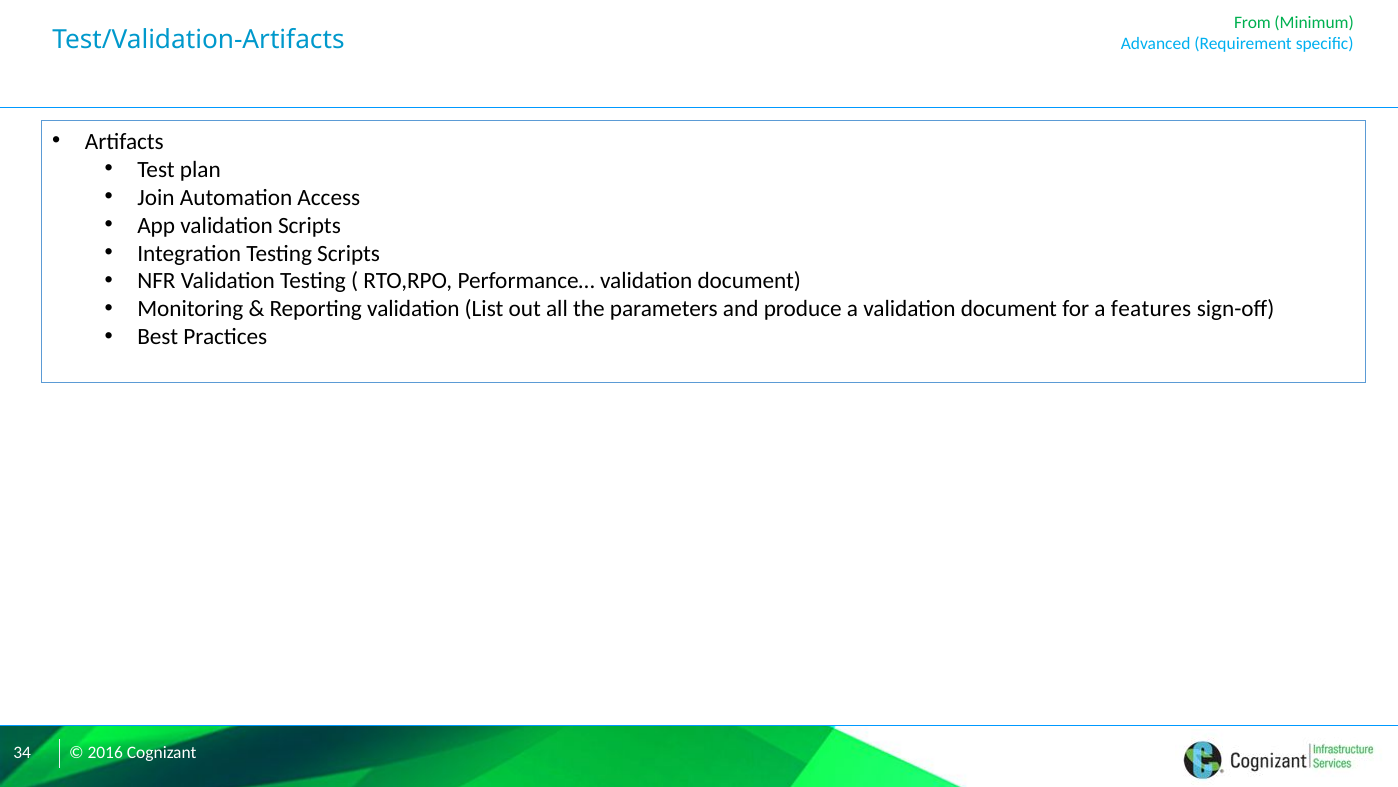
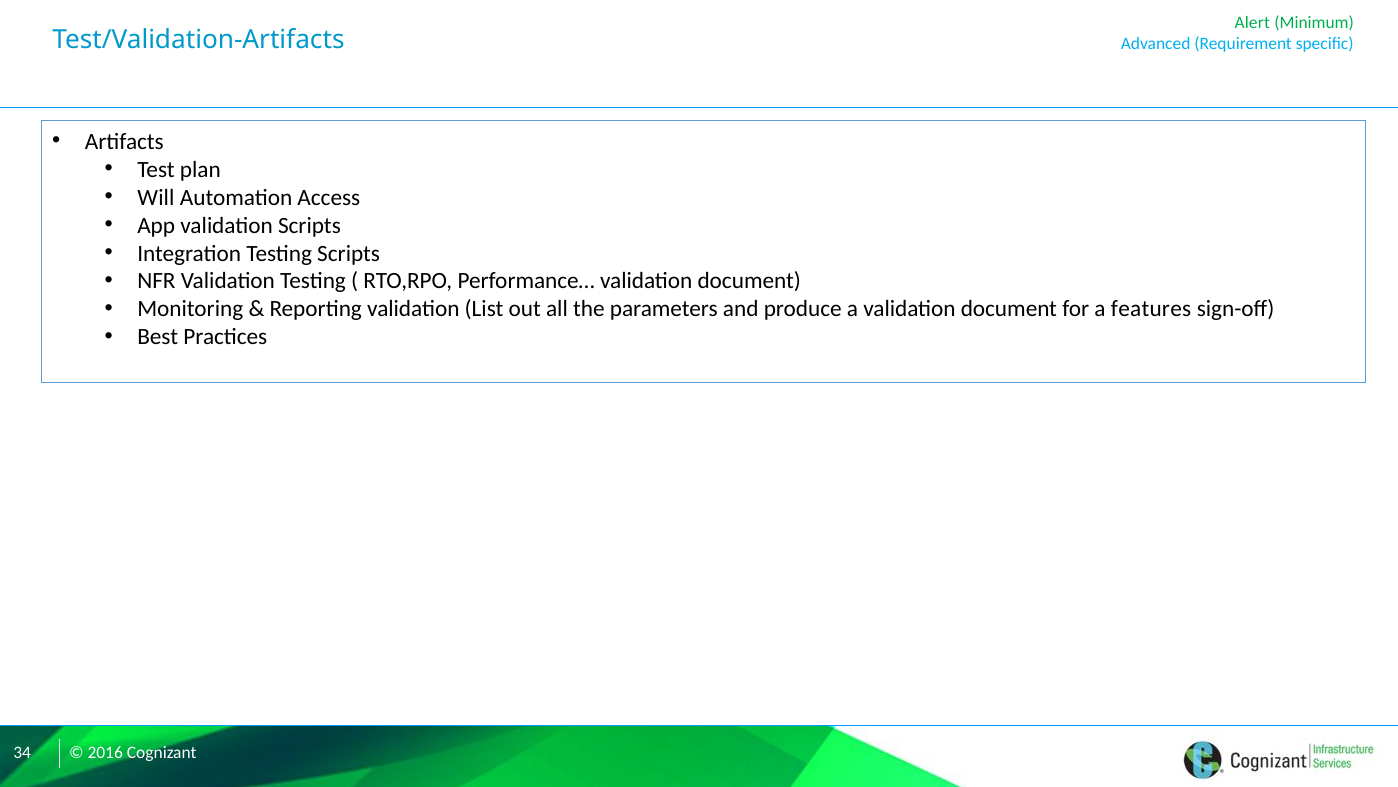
From: From -> Alert
Join: Join -> Will
